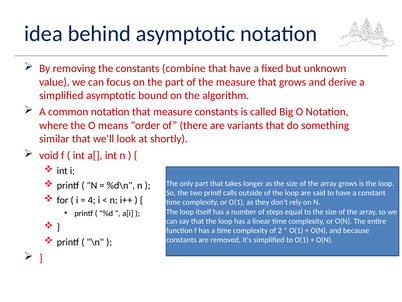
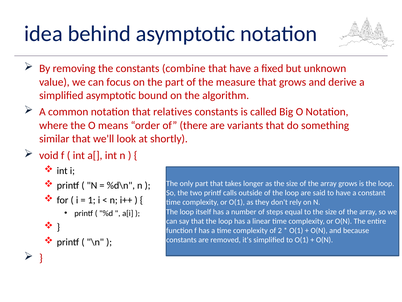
that measure: measure -> relatives
4: 4 -> 1
